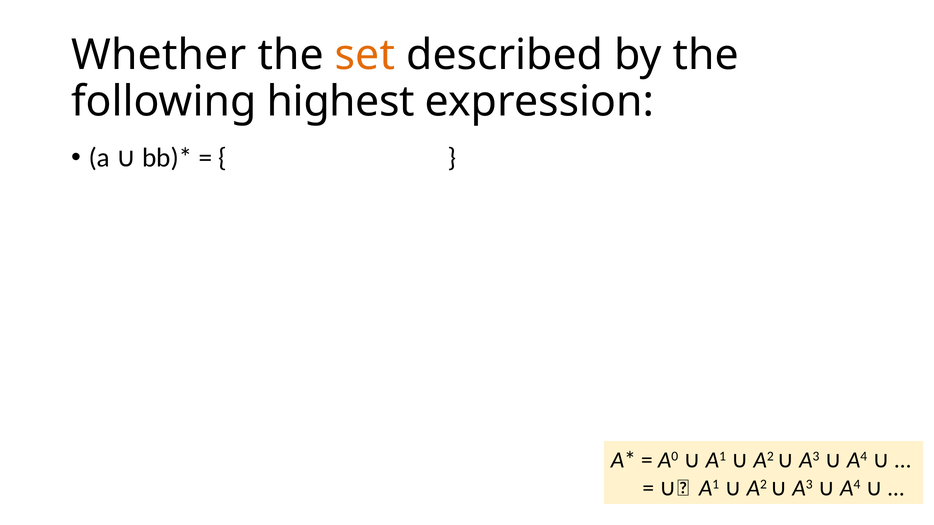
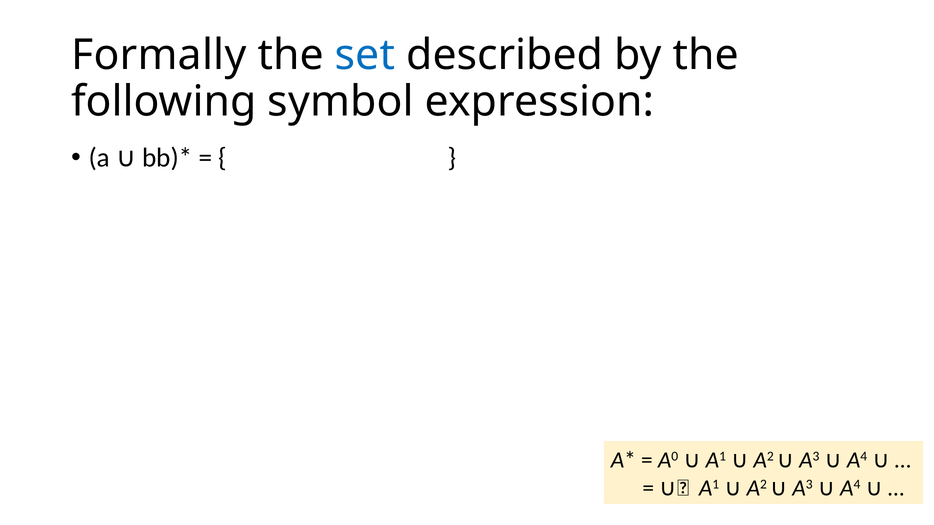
Whether: Whether -> Formally
set colour: orange -> blue
highest: highest -> symbol
